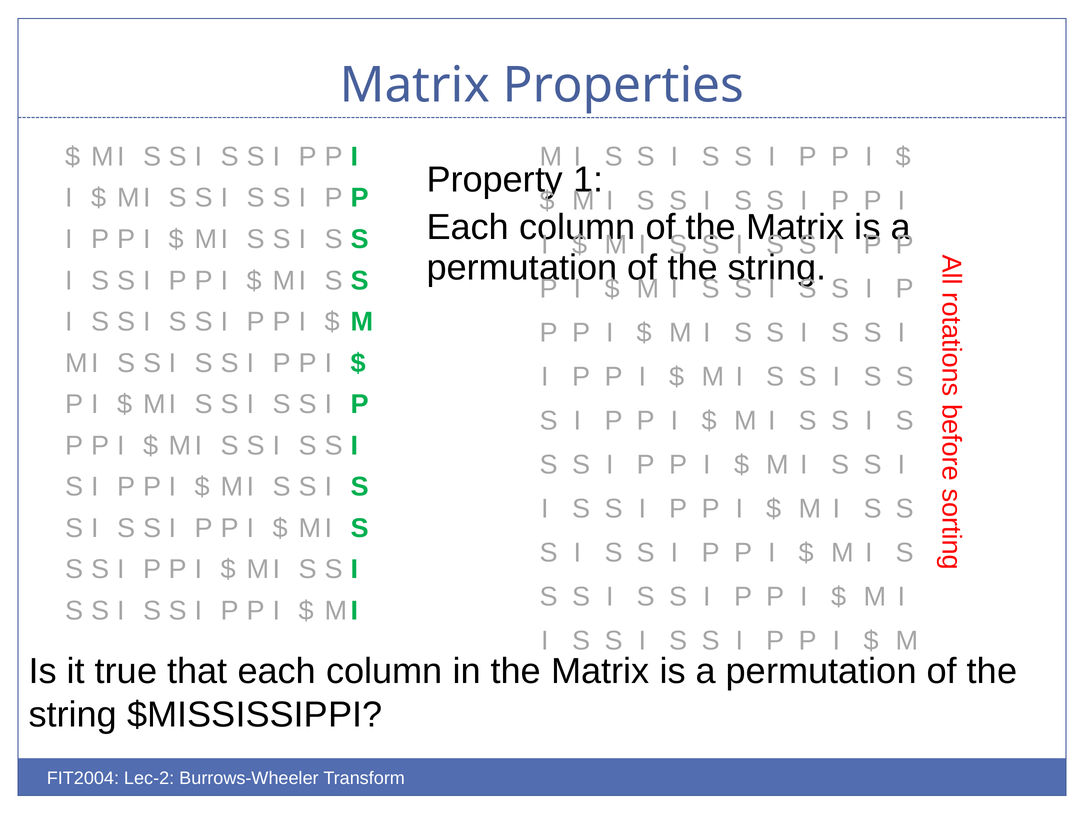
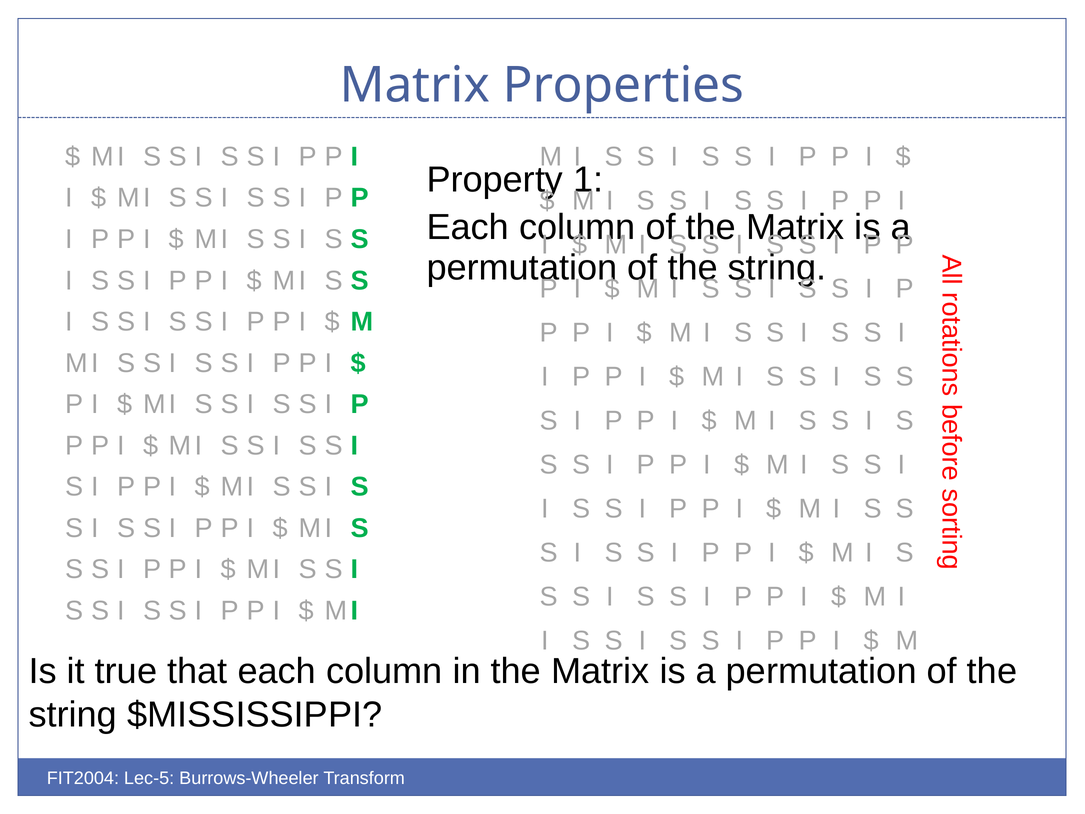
Lec-2: Lec-2 -> Lec-5
